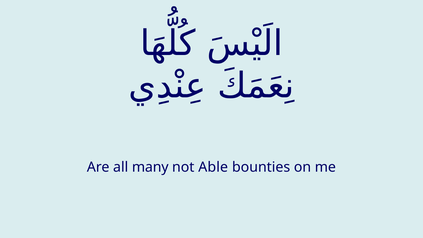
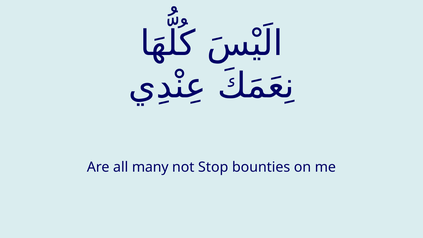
Able: Able -> Stop
